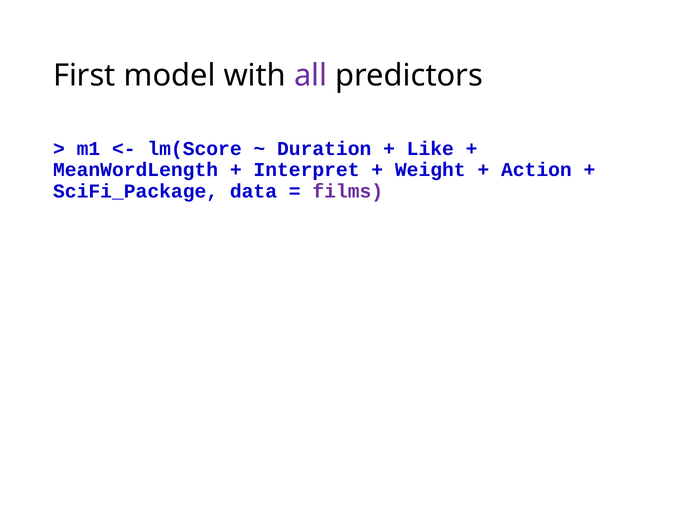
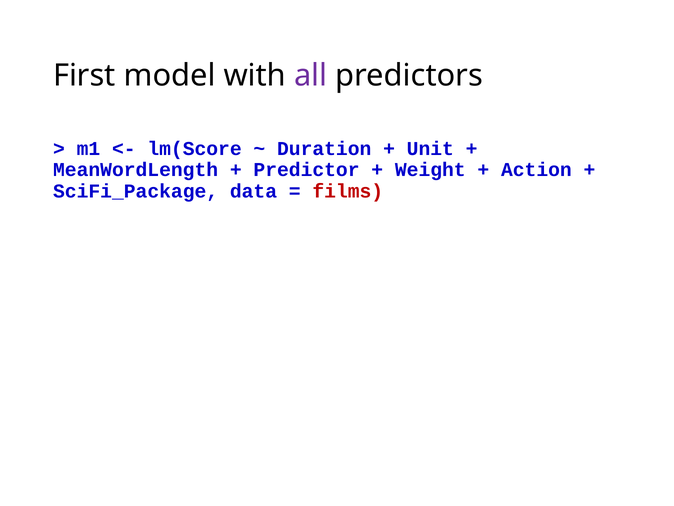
Like: Like -> Unit
Interpret: Interpret -> Predictor
films colour: purple -> red
